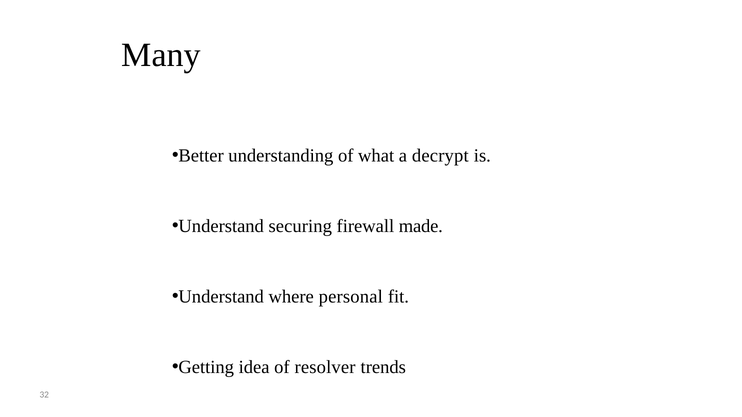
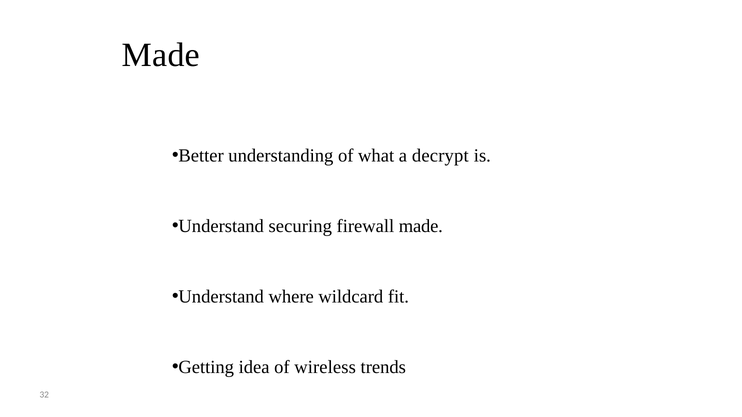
Many at (161, 55): Many -> Made
personal: personal -> wildcard
resolver: resolver -> wireless
